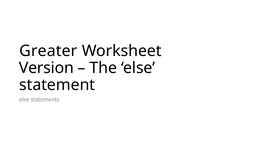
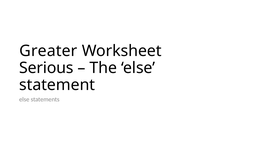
Version: Version -> Serious
